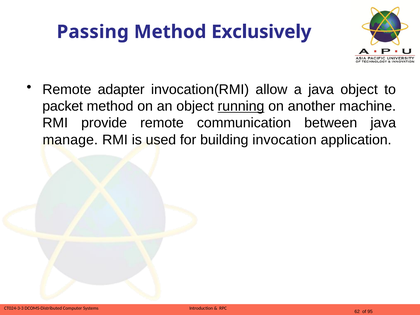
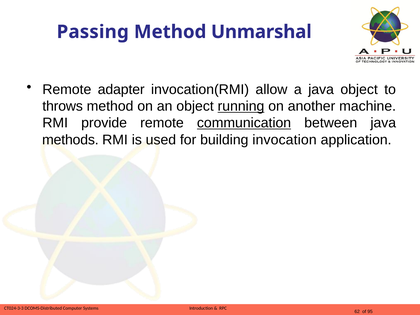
Exclusively: Exclusively -> Unmarshal
packet: packet -> throws
communication underline: none -> present
manage: manage -> methods
